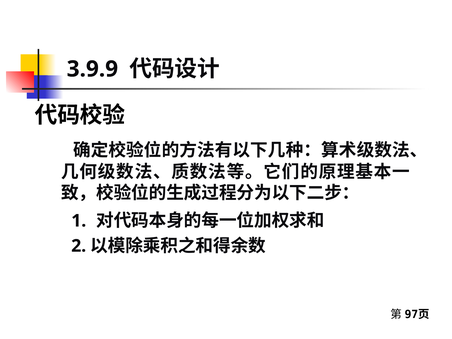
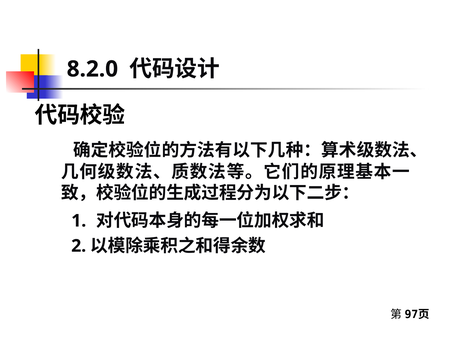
3.9.9: 3.9.9 -> 8.2.0
